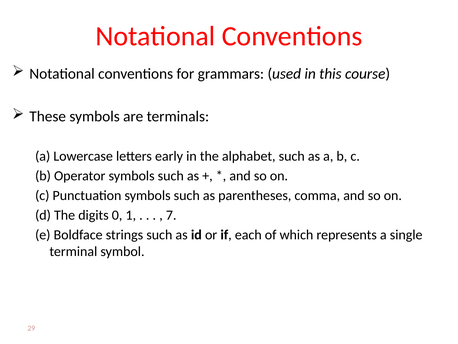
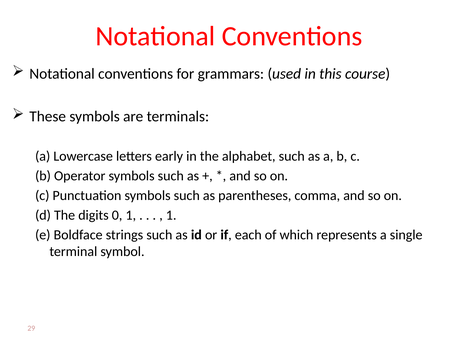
7 at (171, 215): 7 -> 1
